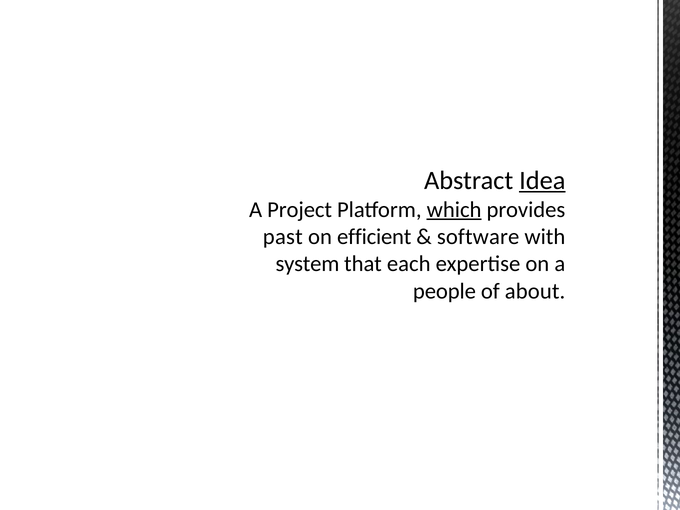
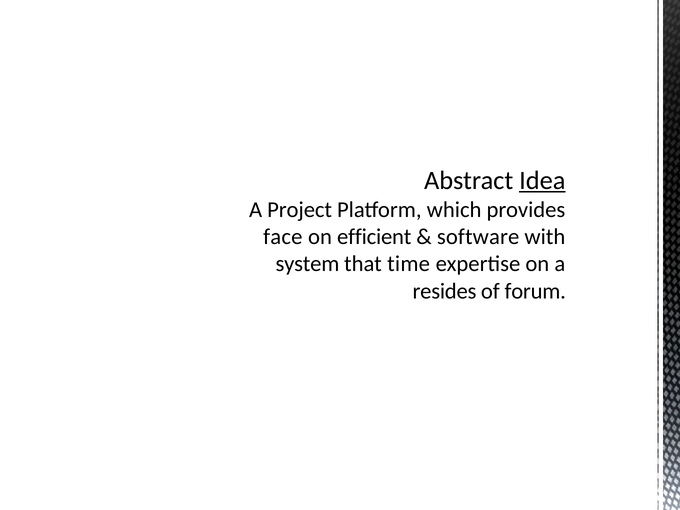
which underline: present -> none
past: past -> face
each: each -> time
people: people -> resides
about: about -> forum
